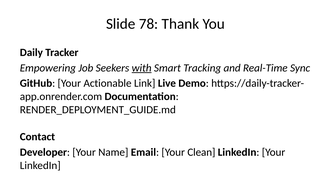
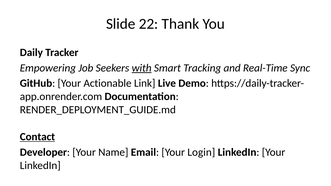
78: 78 -> 22
Contact underline: none -> present
Clean: Clean -> Login
